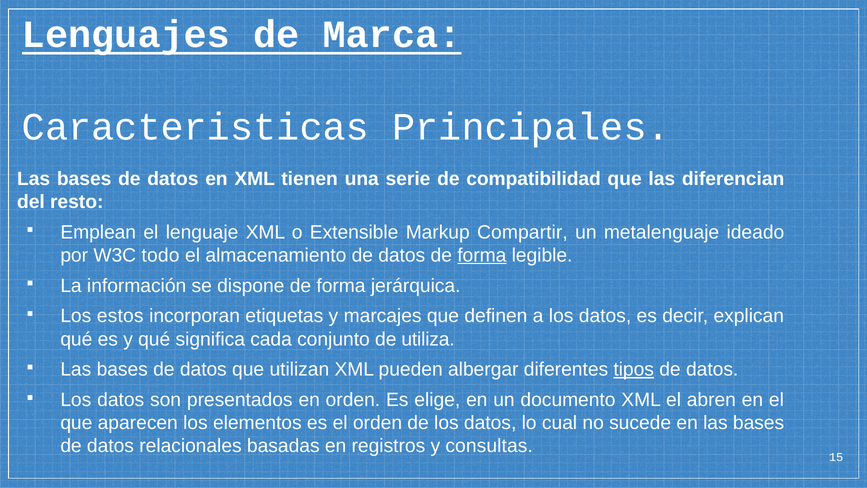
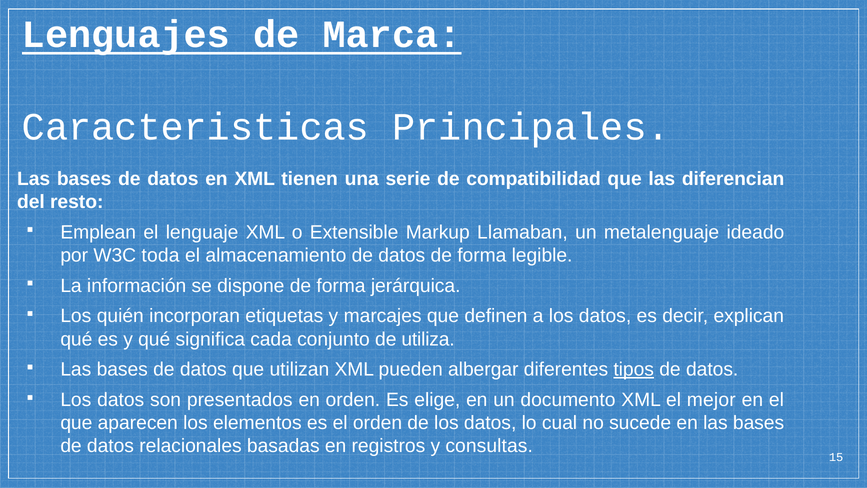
Compartir: Compartir -> Llamaban
todo: todo -> toda
forma at (482, 255) underline: present -> none
estos: estos -> quién
abren: abren -> mejor
